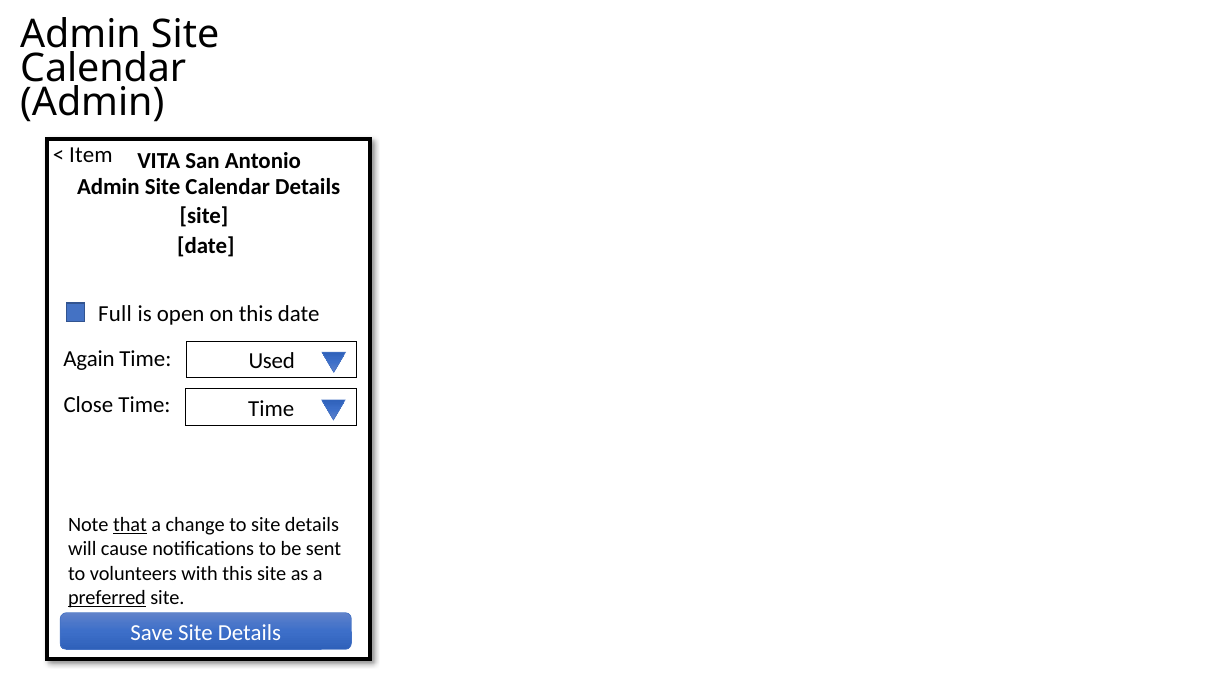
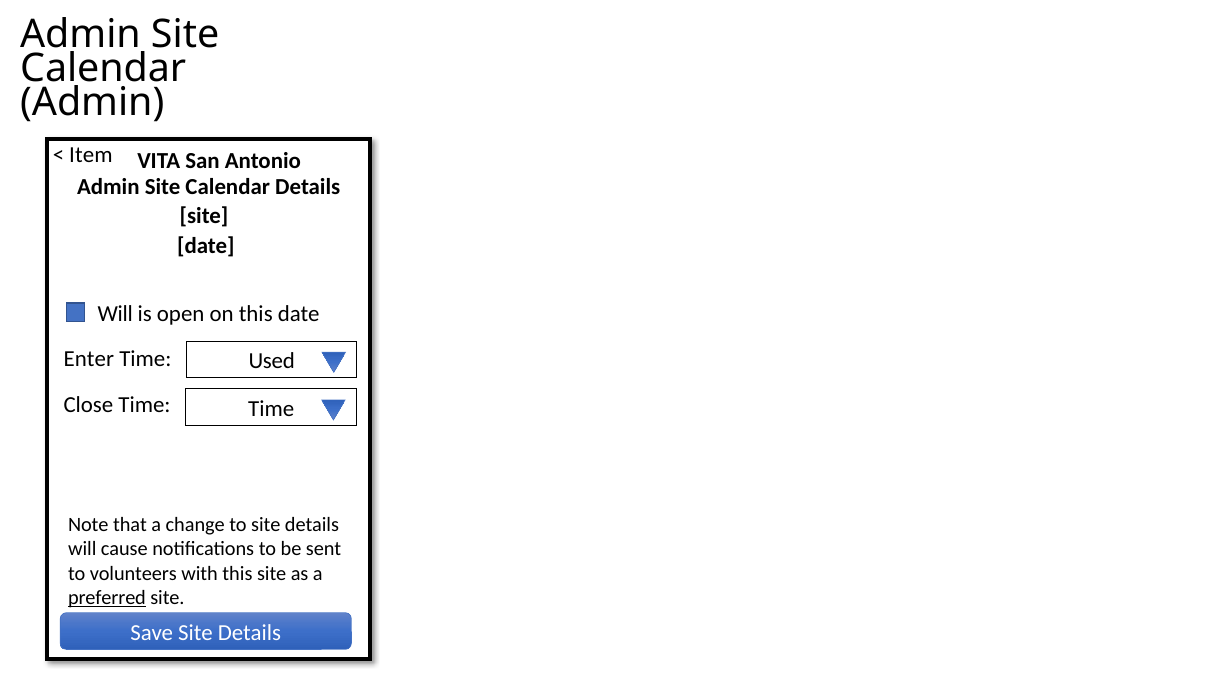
Full at (115, 314): Full -> Will
Again: Again -> Enter
that underline: present -> none
